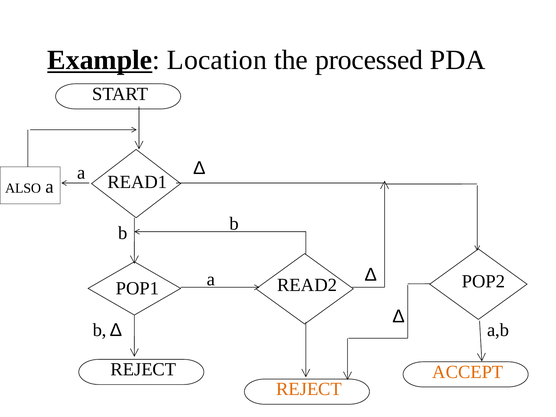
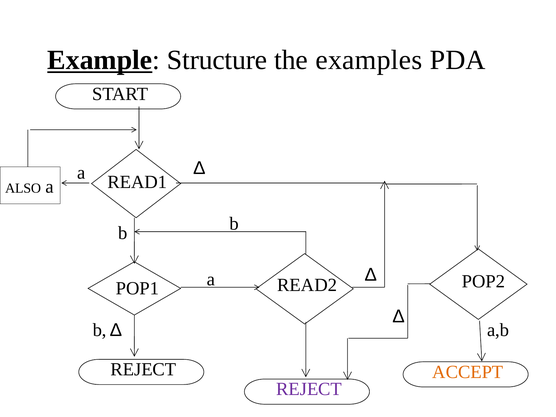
Location: Location -> Structure
processed: processed -> examples
REJECT at (309, 389) colour: orange -> purple
